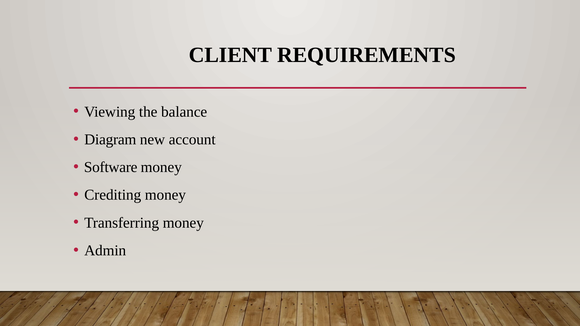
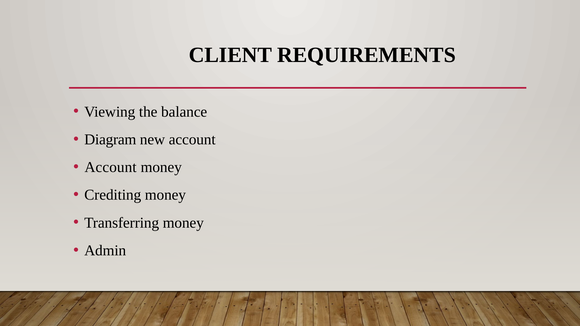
Software at (111, 167): Software -> Account
